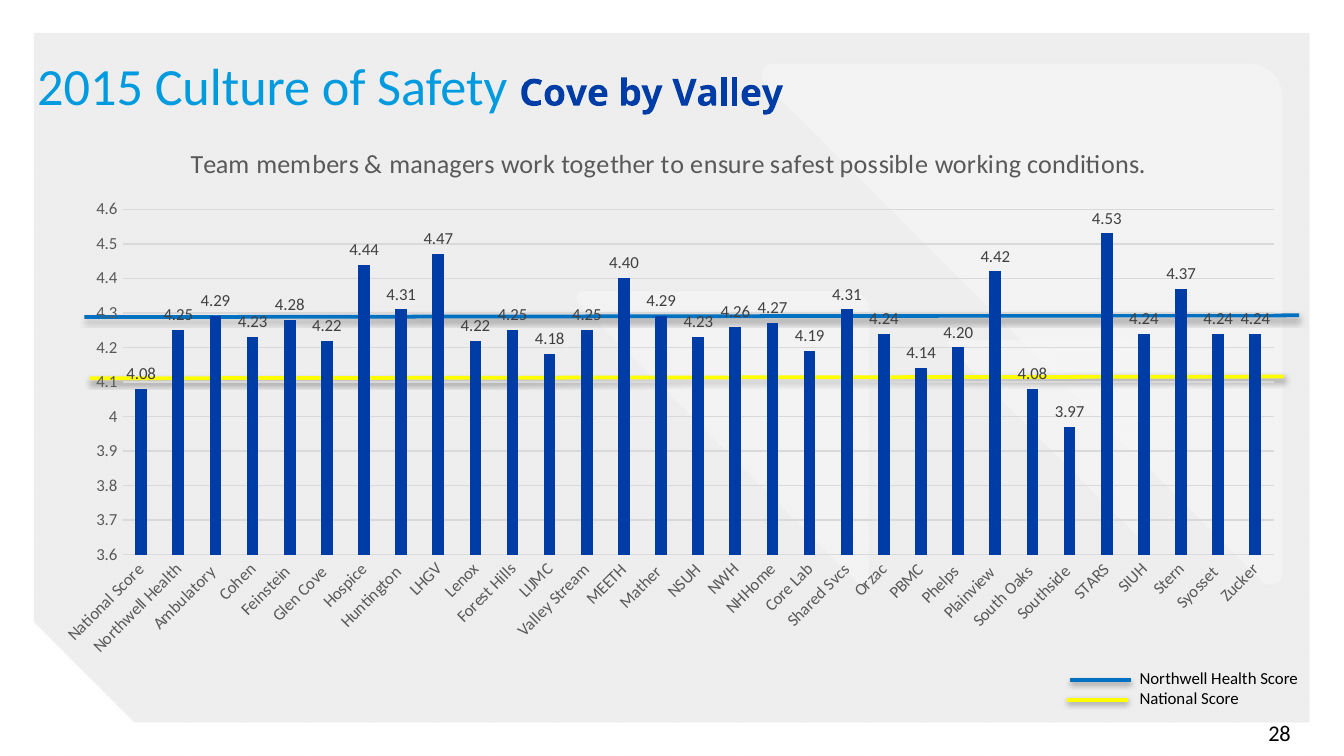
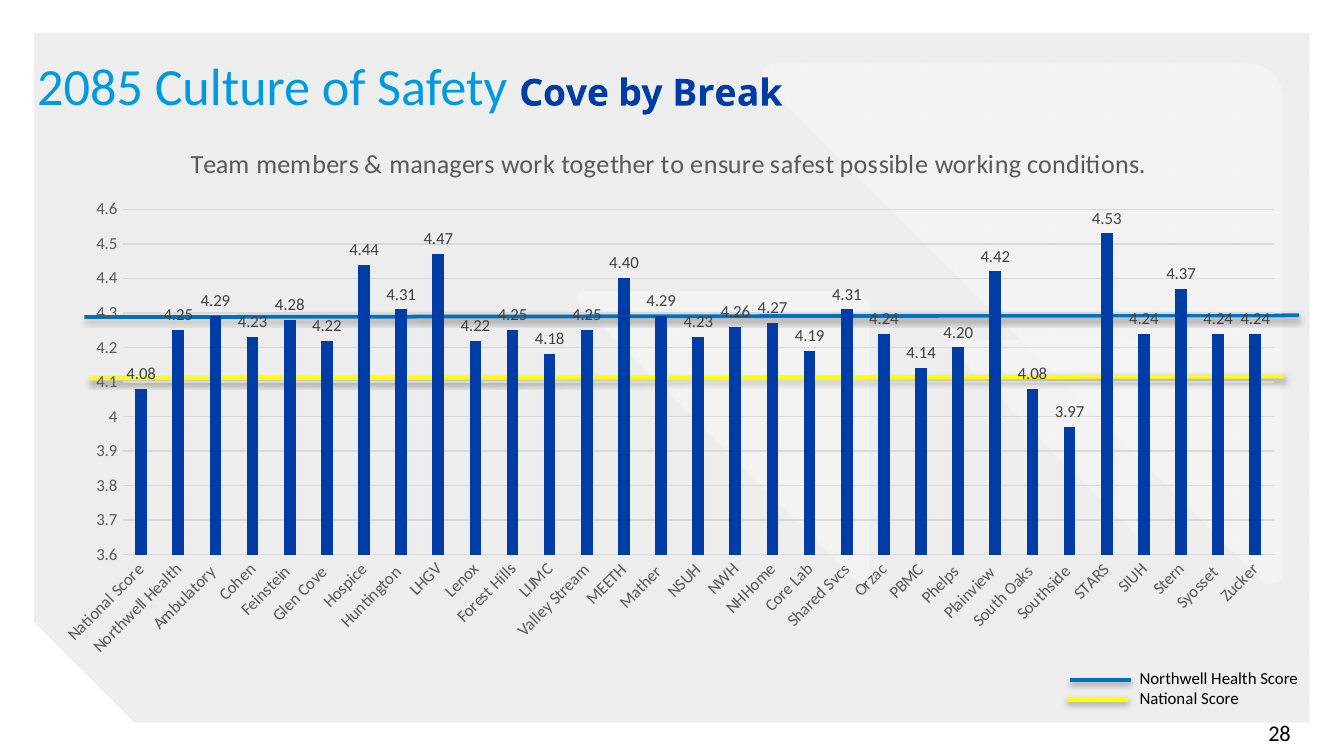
2015: 2015 -> 2085
Valley: Valley -> Break
